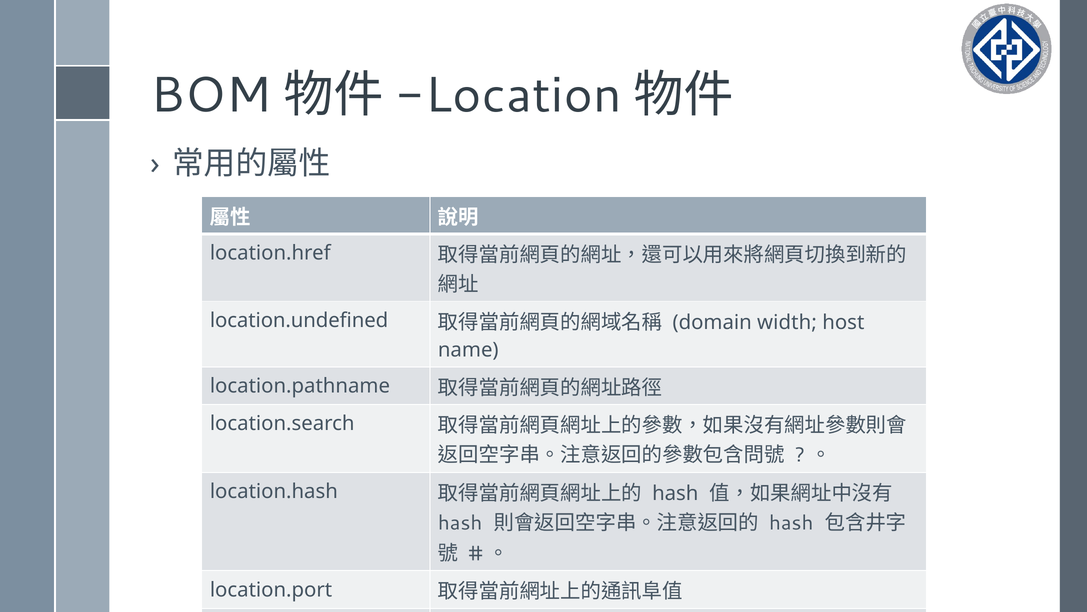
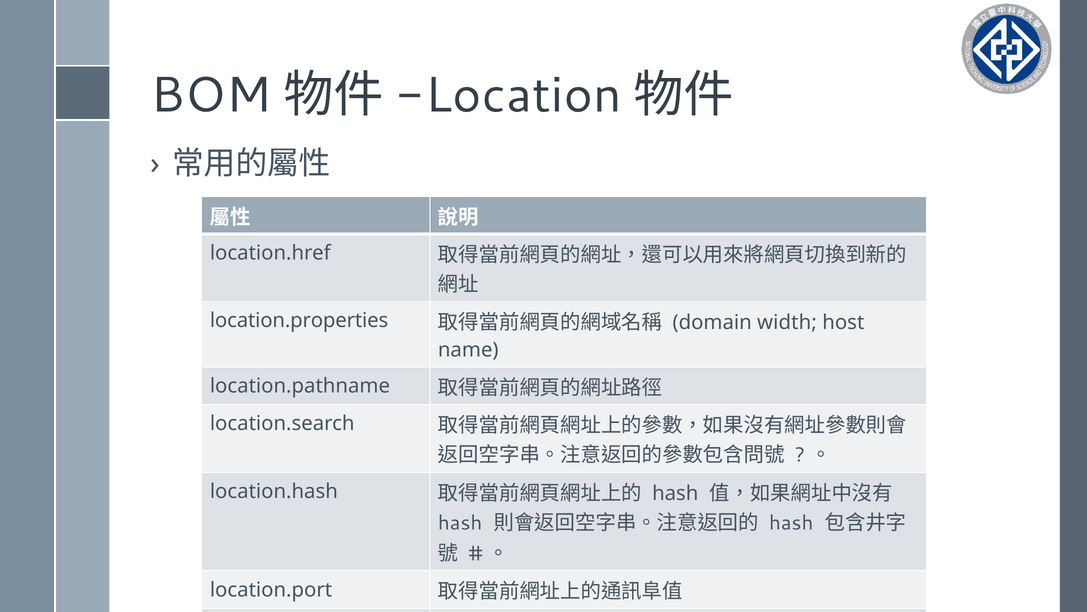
location.undefined: location.undefined -> location.properties
